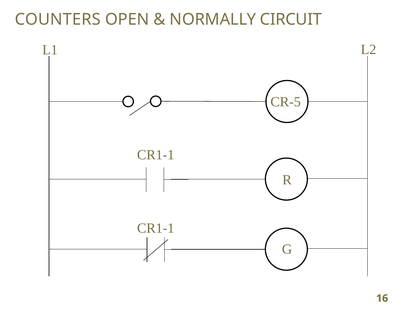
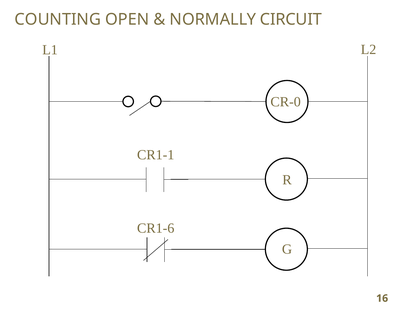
COUNTERS: COUNTERS -> COUNTING
CR-5: CR-5 -> CR-0
CR1-1 at (156, 228): CR1-1 -> CR1-6
